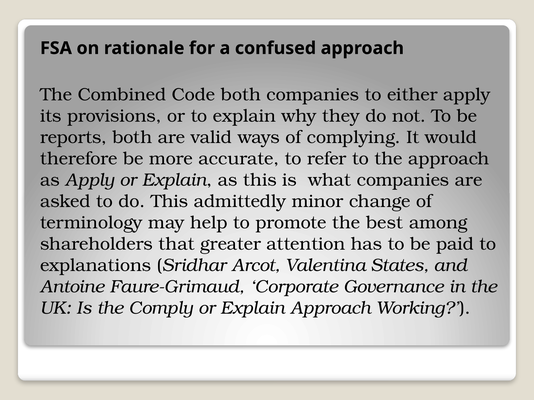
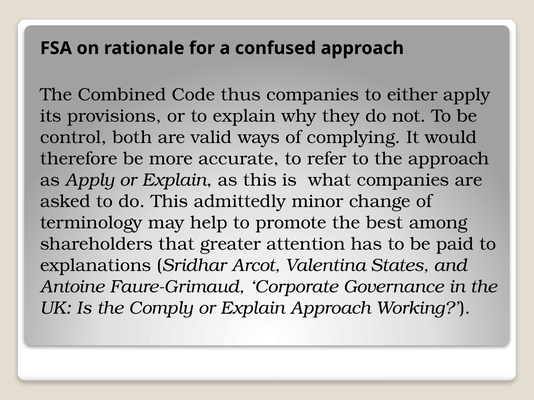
Code both: both -> thus
reports: reports -> control
